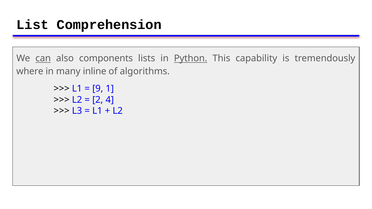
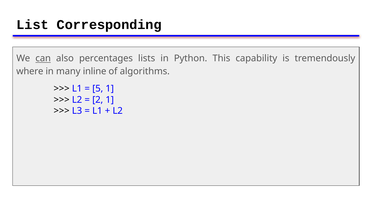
Comprehension: Comprehension -> Corresponding
components: components -> percentages
Python underline: present -> none
9: 9 -> 5
2 4: 4 -> 1
